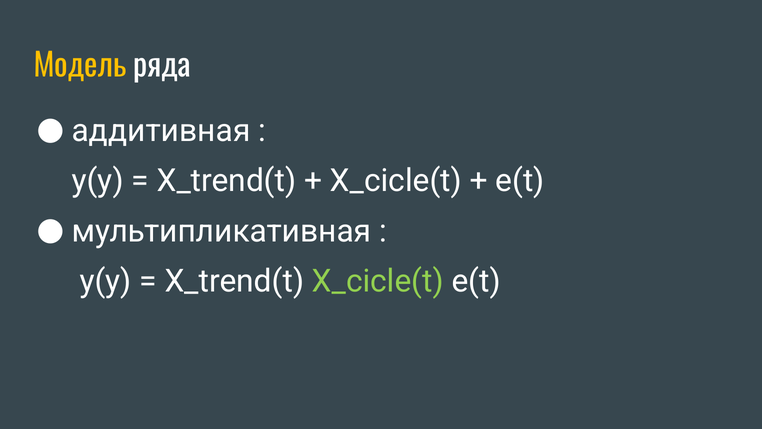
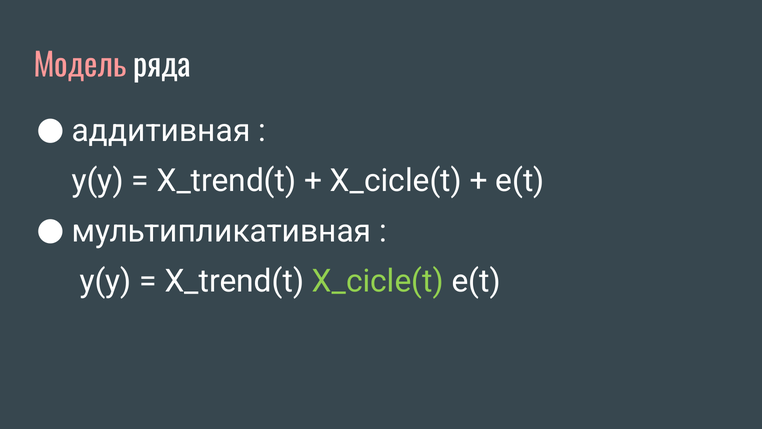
Модель colour: yellow -> pink
